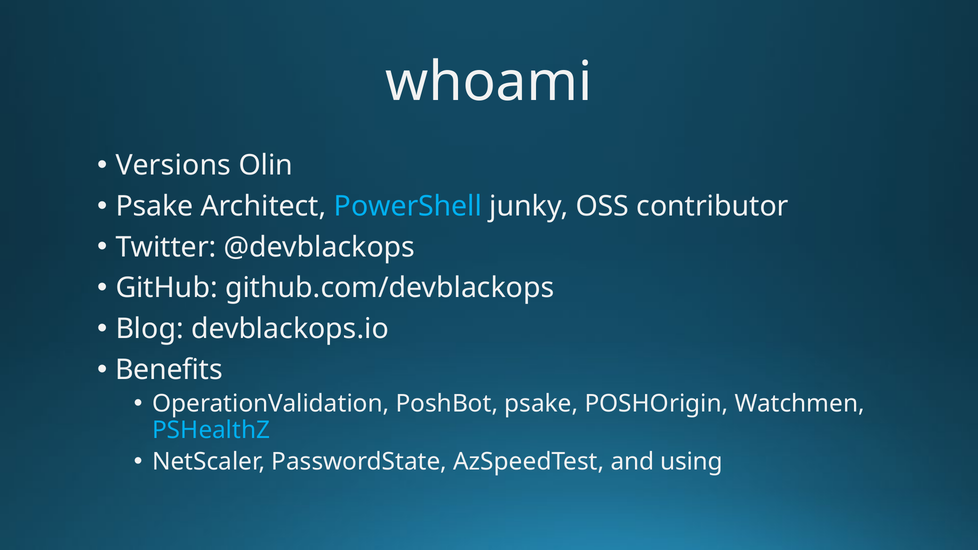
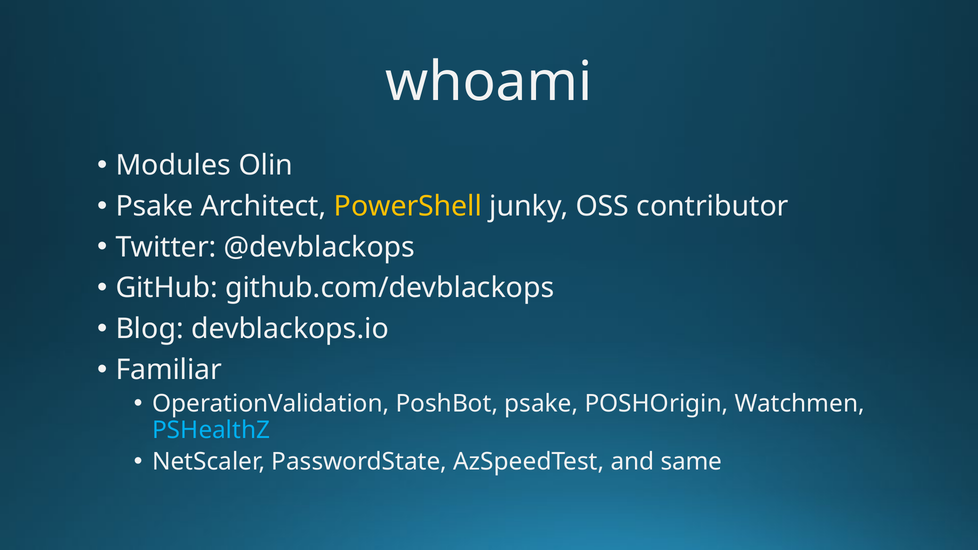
Versions: Versions -> Modules
PowerShell colour: light blue -> yellow
Benefits: Benefits -> Familiar
using: using -> same
